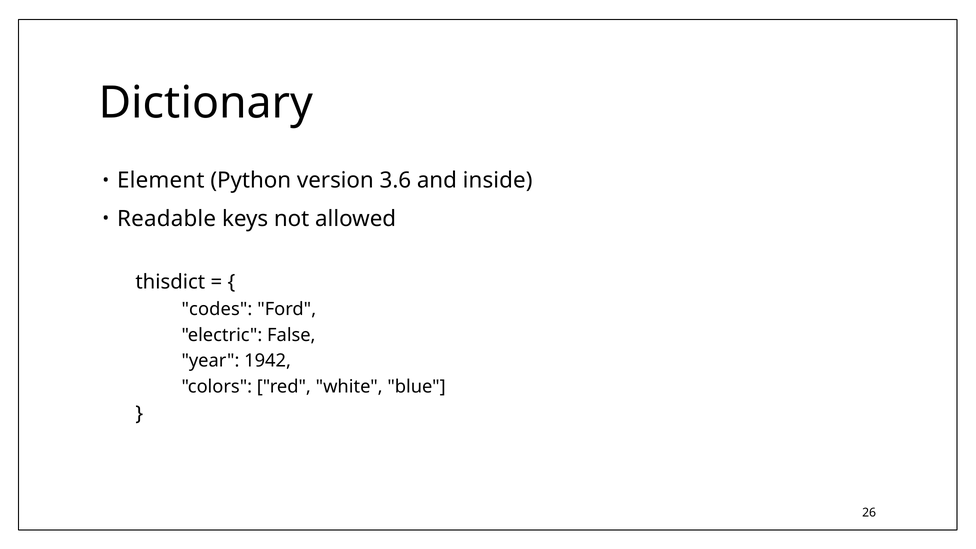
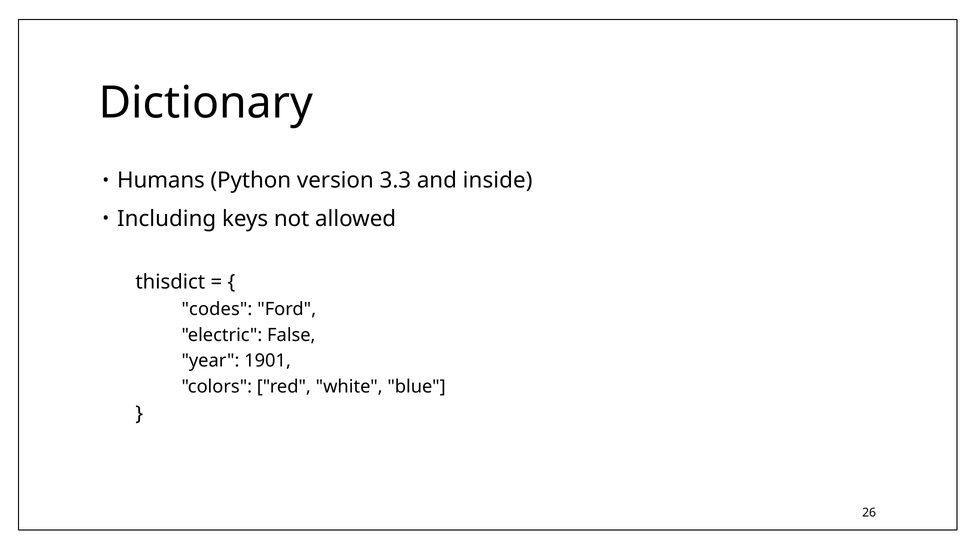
Element: Element -> Humans
3.6: 3.6 -> 3.3
Readable: Readable -> Including
1942: 1942 -> 1901
